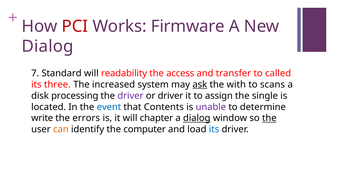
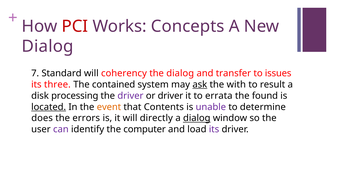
Firmware: Firmware -> Concepts
readability: readability -> coherency
the access: access -> dialog
called: called -> issues
increased: increased -> contained
scans: scans -> result
assign: assign -> errata
single: single -> found
located underline: none -> present
event colour: blue -> orange
write: write -> does
chapter: chapter -> directly
the at (269, 119) underline: present -> none
can colour: orange -> purple
its at (214, 130) colour: blue -> purple
